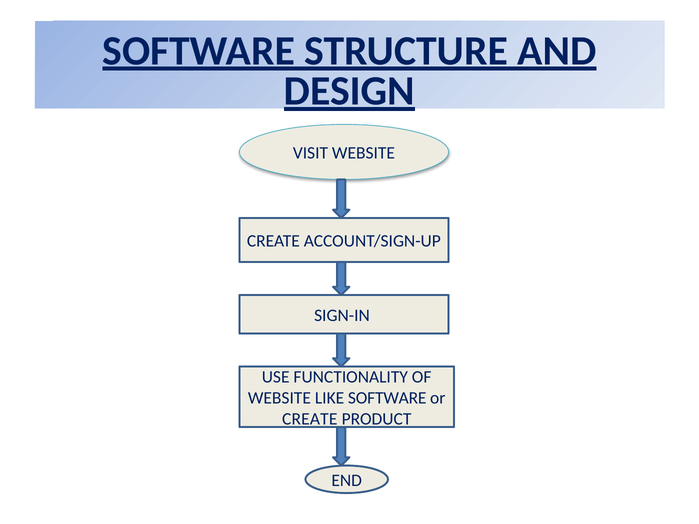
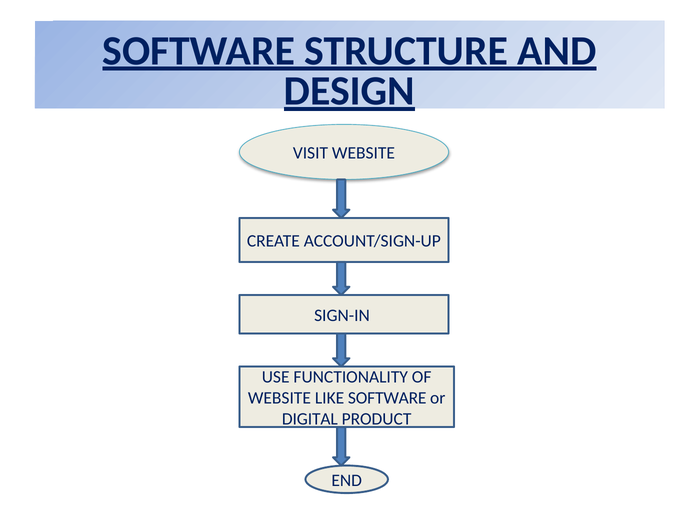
CREATE at (310, 419): CREATE -> DIGITAL
